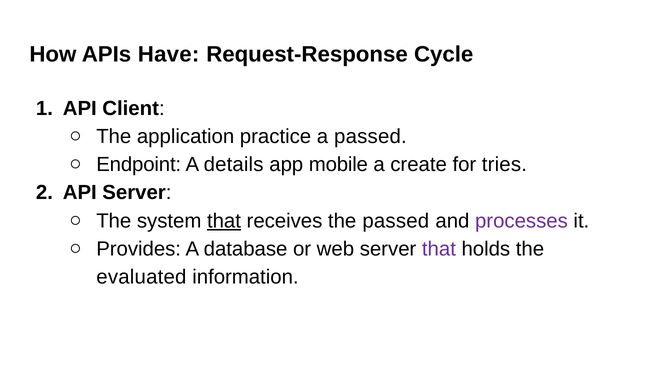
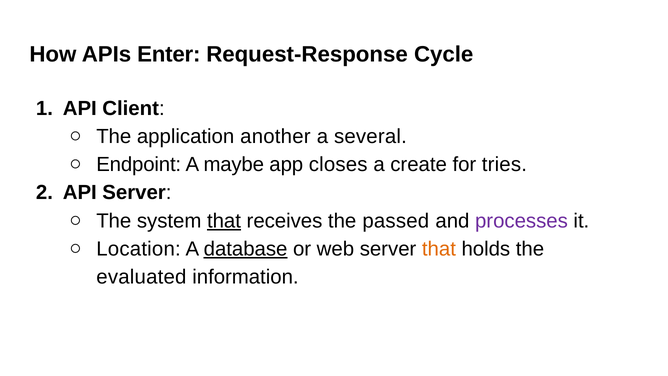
Have: Have -> Enter
practice: practice -> another
a passed: passed -> several
details: details -> maybe
mobile: mobile -> closes
Provides: Provides -> Location
database underline: none -> present
that at (439, 249) colour: purple -> orange
